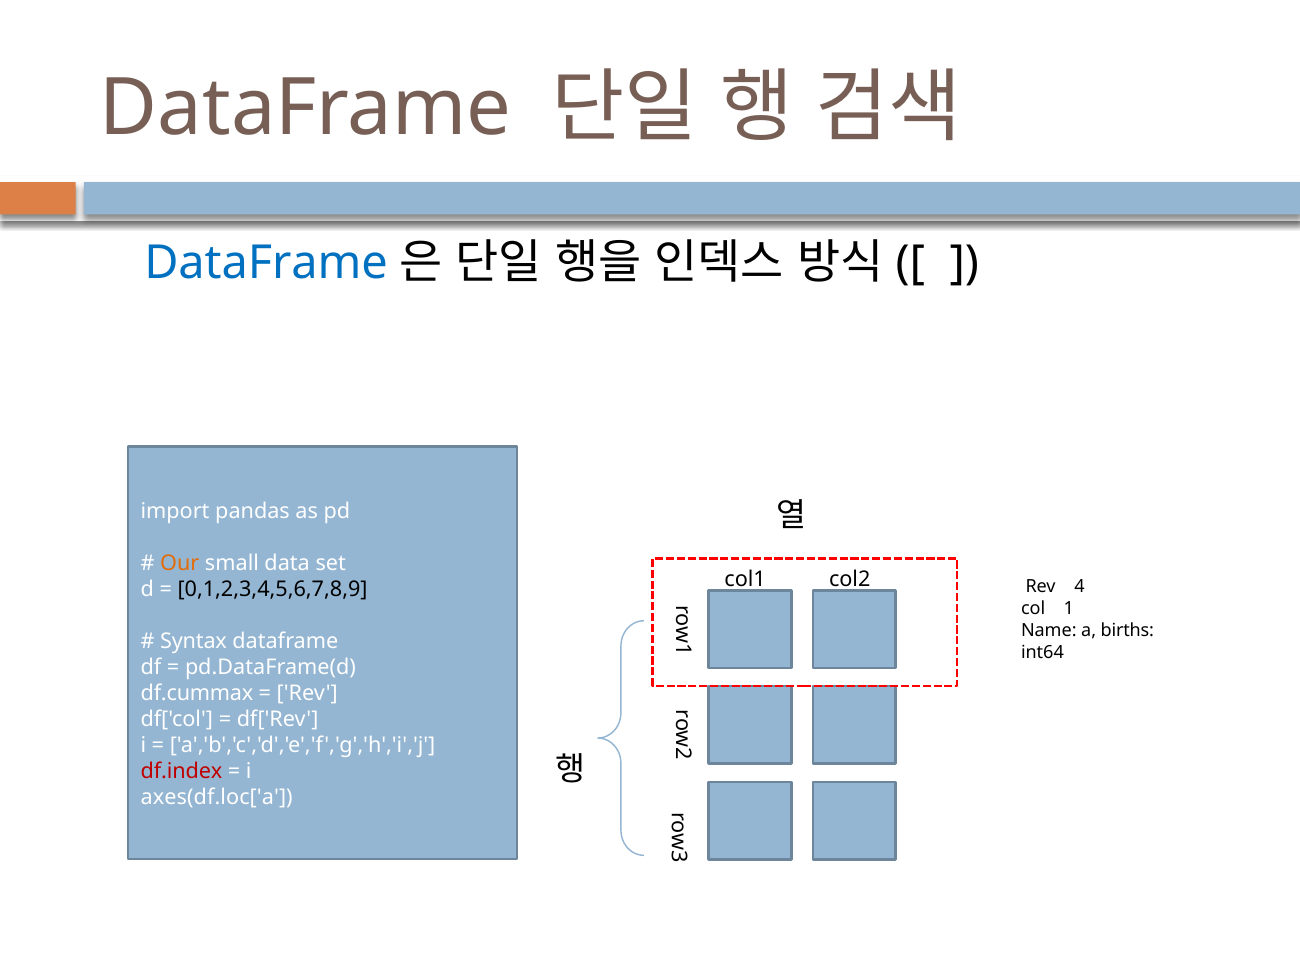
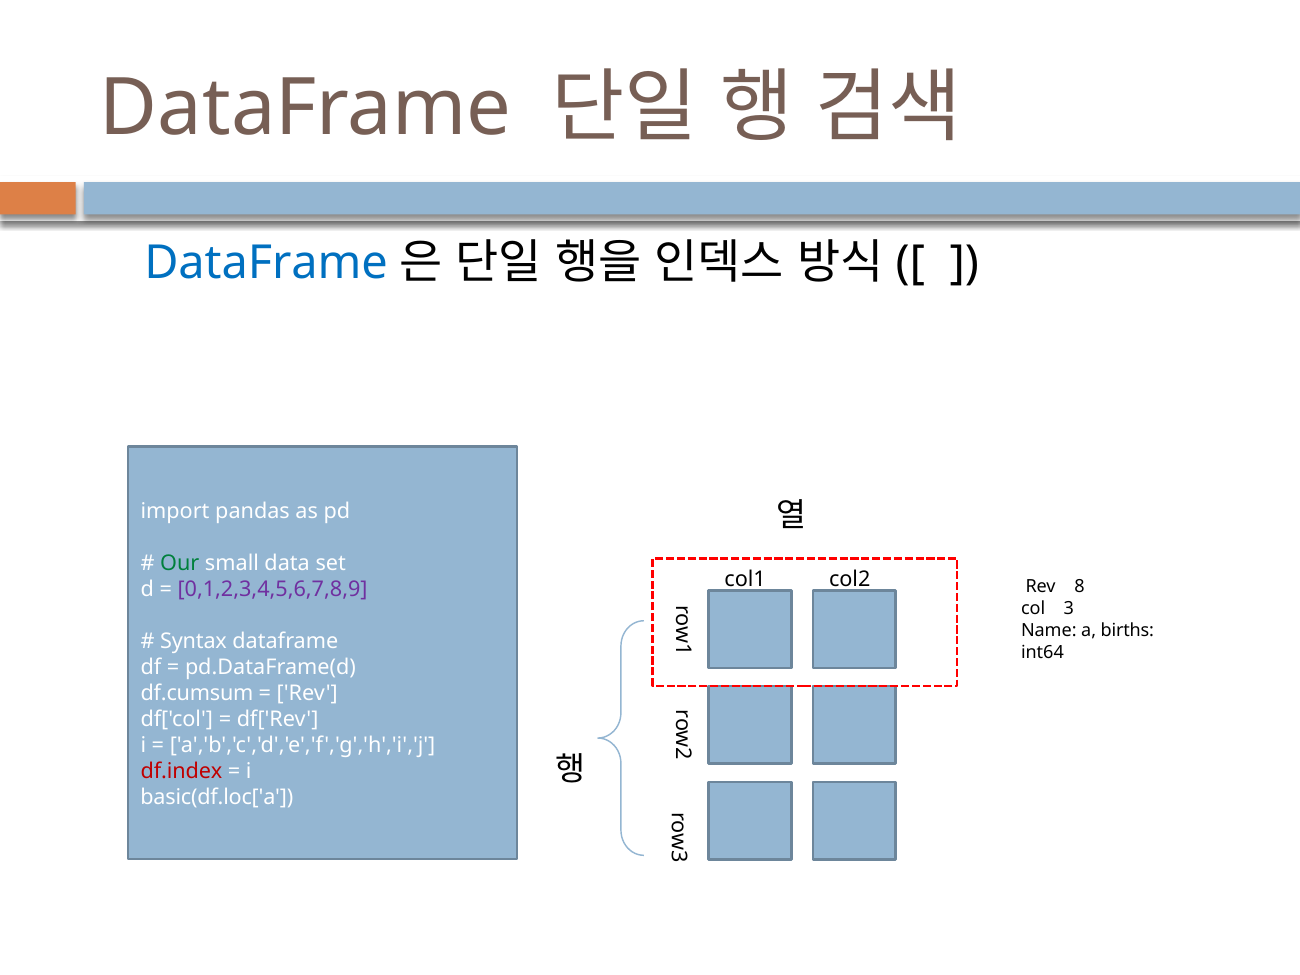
Our colour: orange -> green
4: 4 -> 8
0,1,2,3,4,5,6,7,8,9 colour: black -> purple
col 1: 1 -> 3
df.cummax: df.cummax -> df.cumsum
axes(df.loc['a: axes(df.loc['a -> basic(df.loc['a
